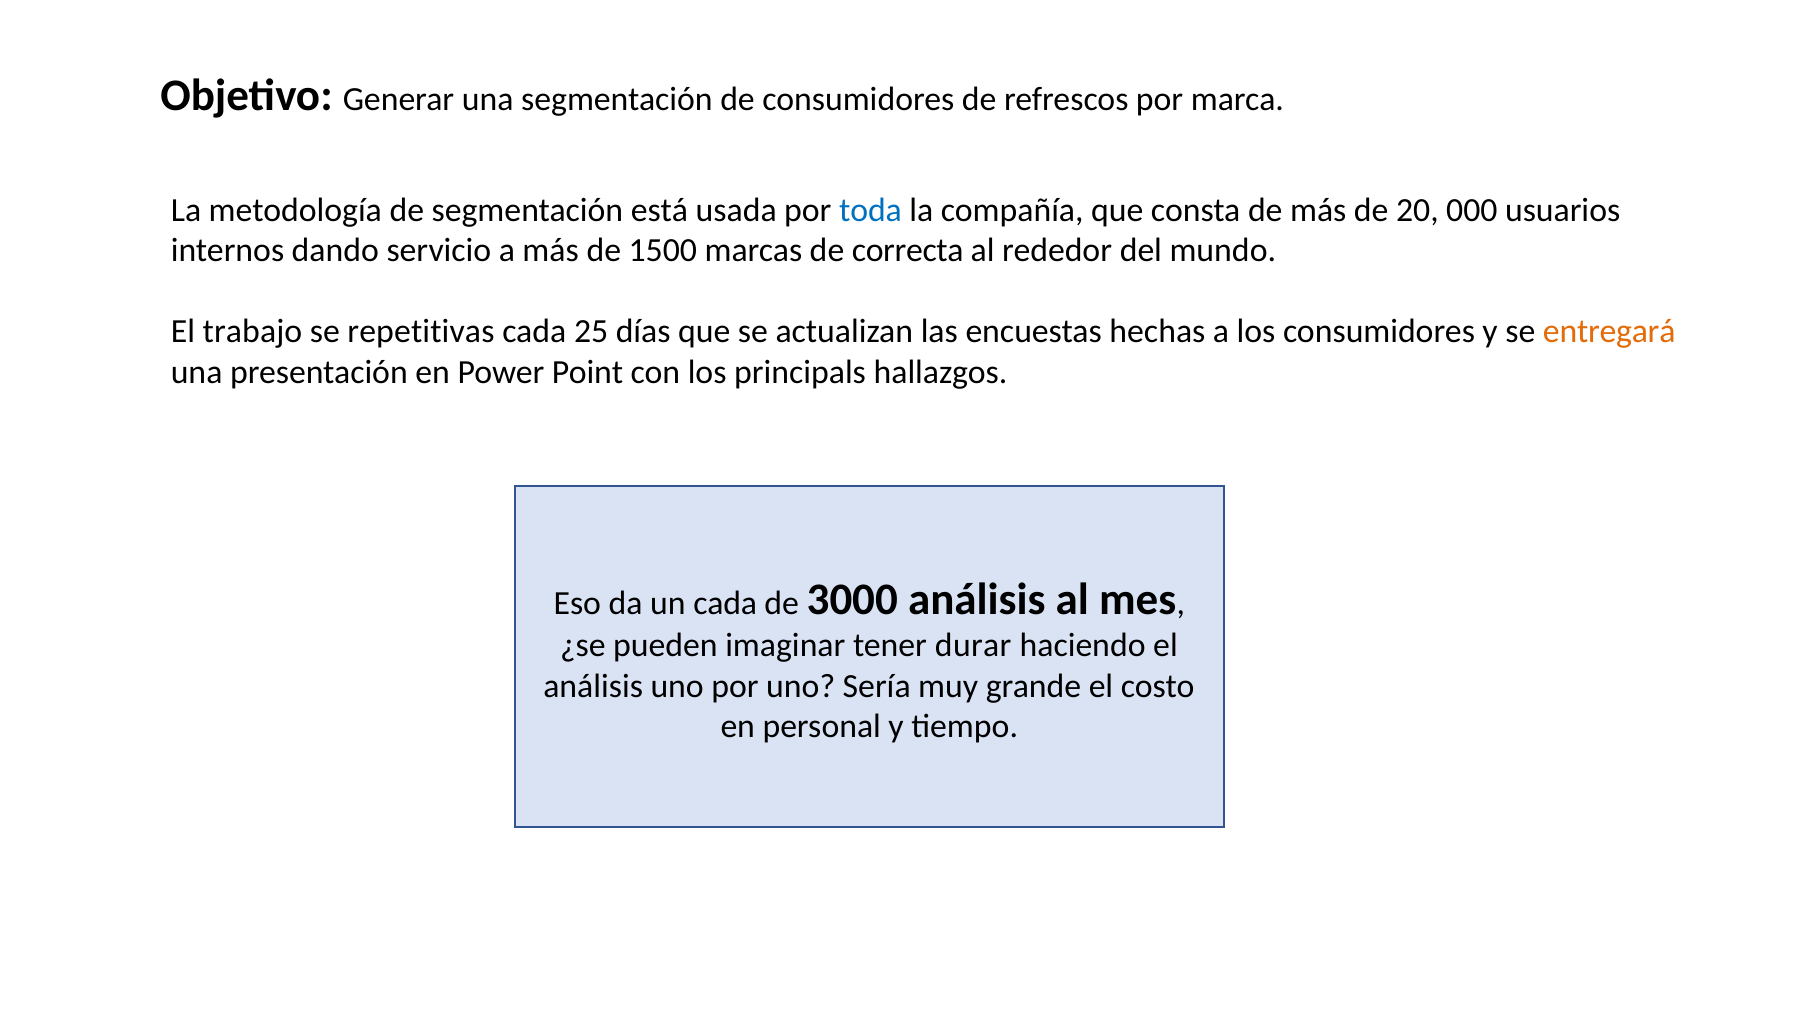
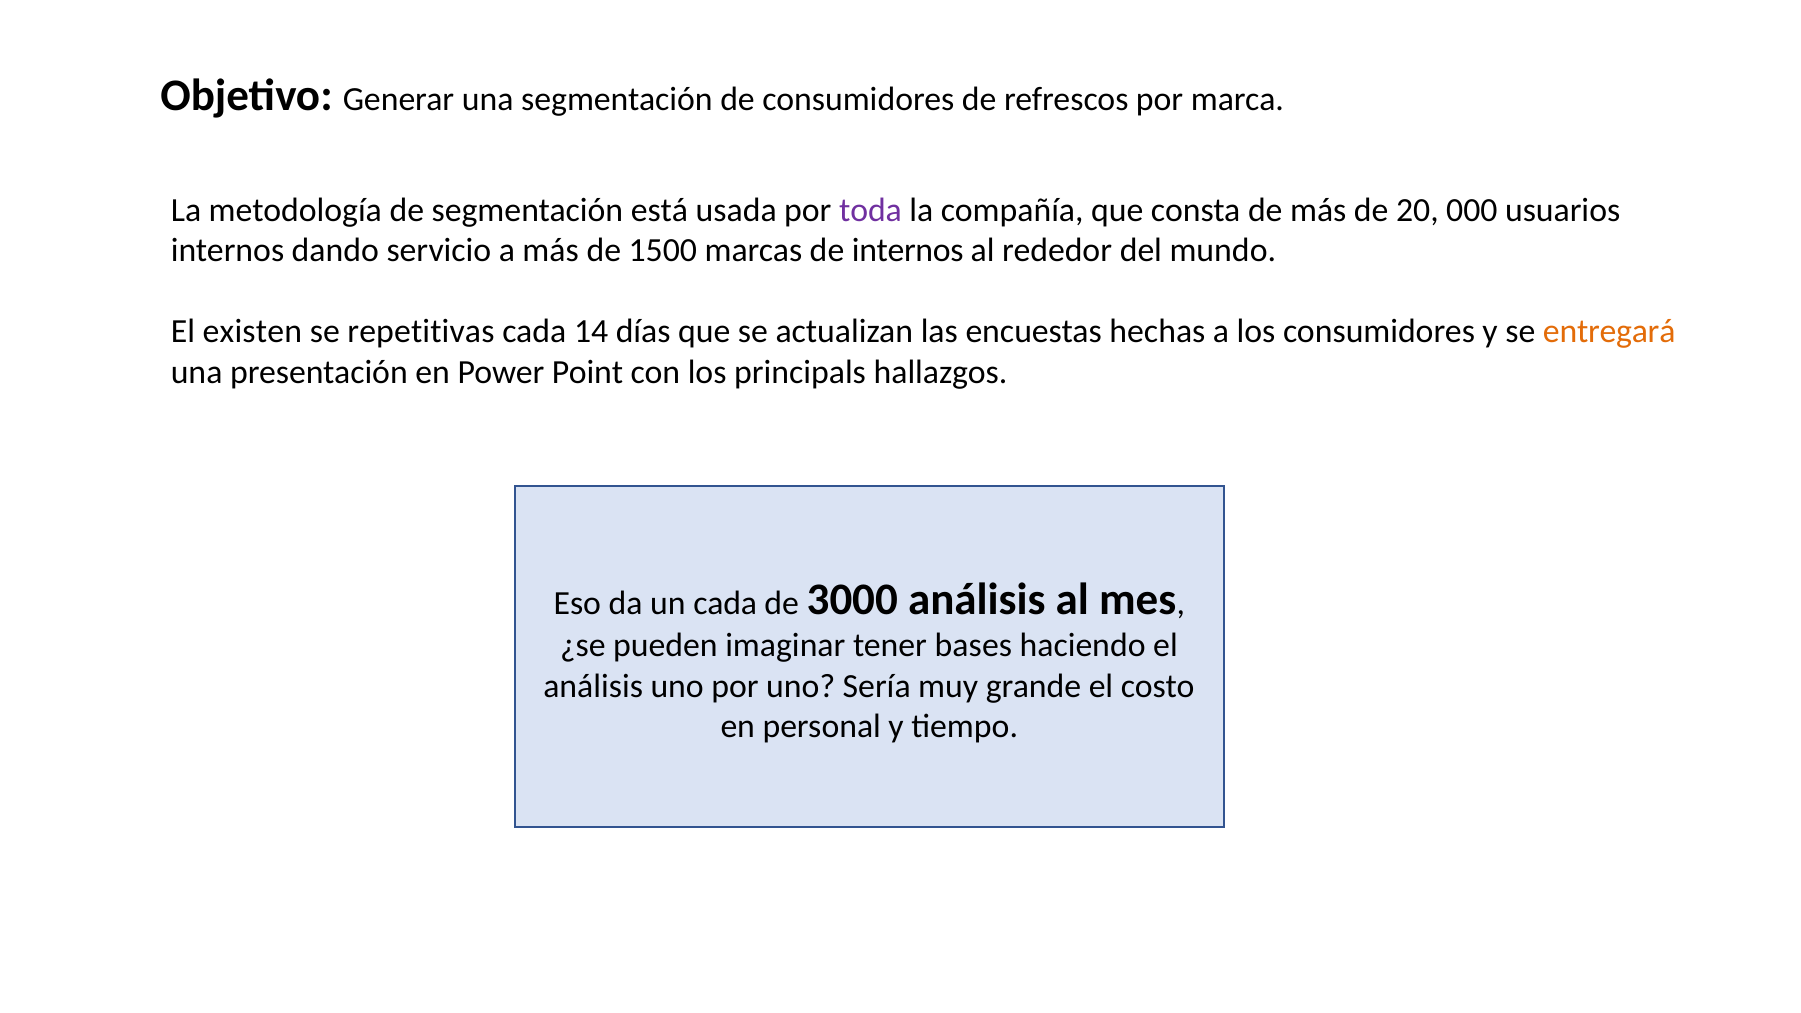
toda colour: blue -> purple
de correcta: correcta -> internos
trabajo: trabajo -> existen
25: 25 -> 14
durar: durar -> bases
